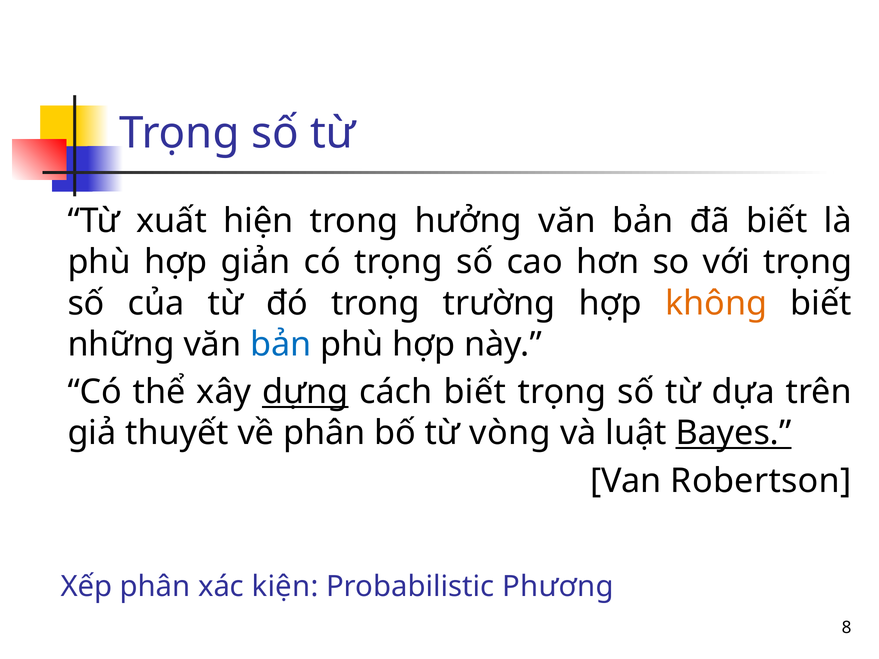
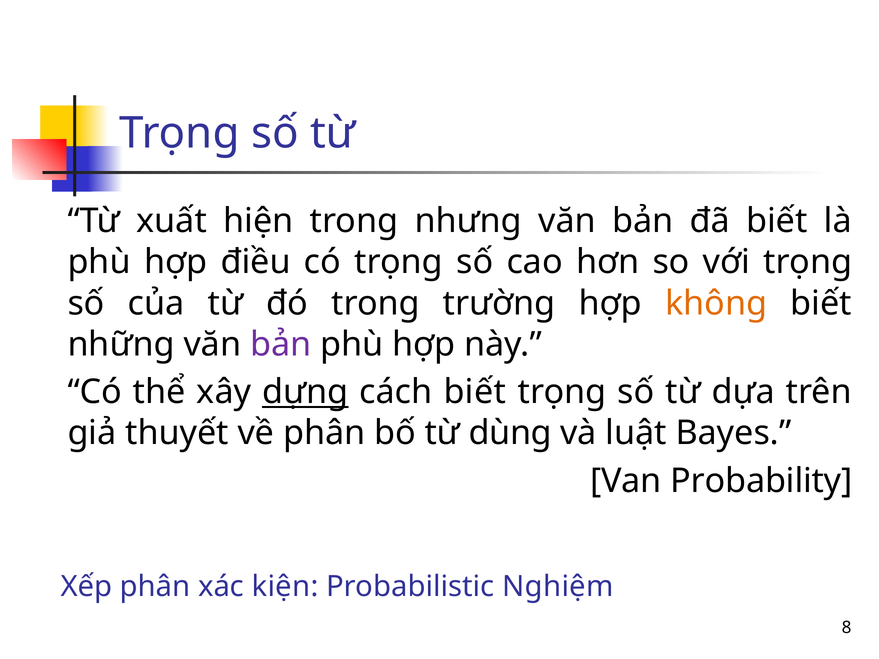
hưởng: hưởng -> nhưng
giản: giản -> điều
bản at (281, 344) colour: blue -> purple
vòng: vòng -> dùng
Bayes underline: present -> none
Robertson: Robertson -> Probability
Phương: Phương -> Nghiệm
